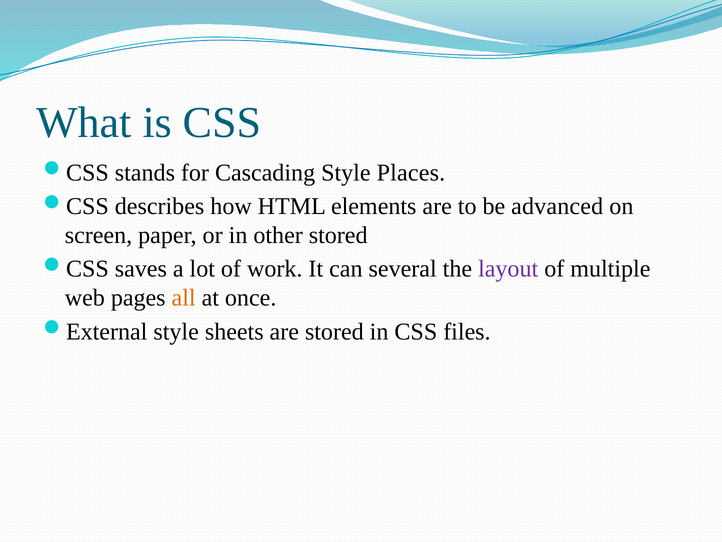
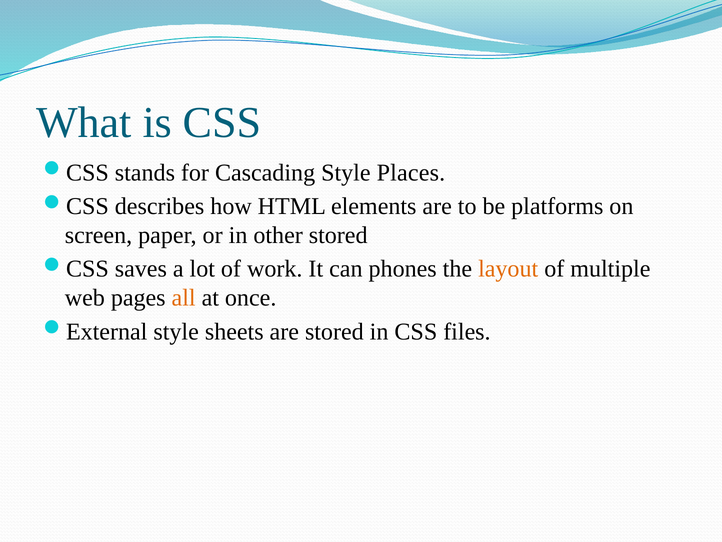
advanced: advanced -> platforms
several: several -> phones
layout colour: purple -> orange
